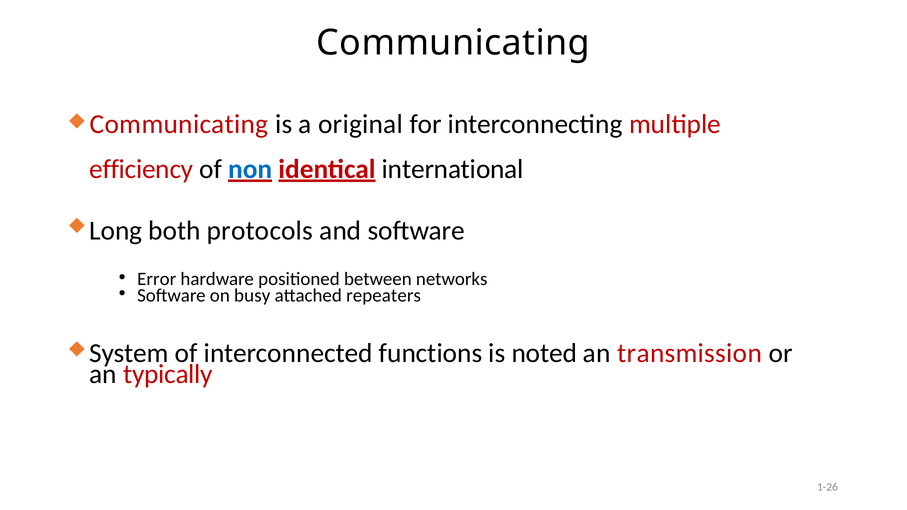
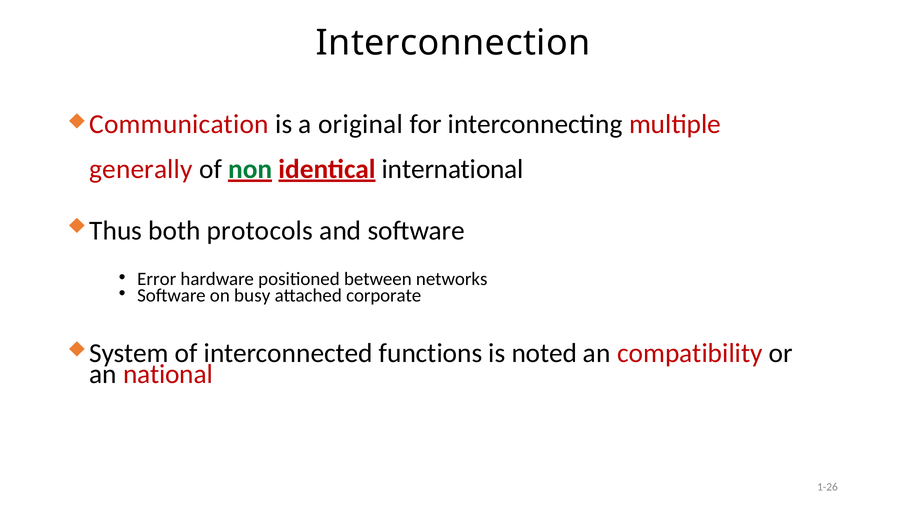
Communicating at (453, 43): Communicating -> Interconnection
Communicating at (179, 124): Communicating -> Communication
efficiency: efficiency -> generally
non colour: blue -> green
Long: Long -> Thus
repeaters: repeaters -> corporate
transmission: transmission -> compatibility
typically: typically -> national
